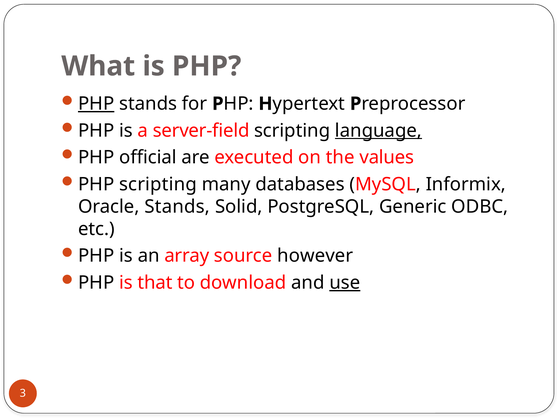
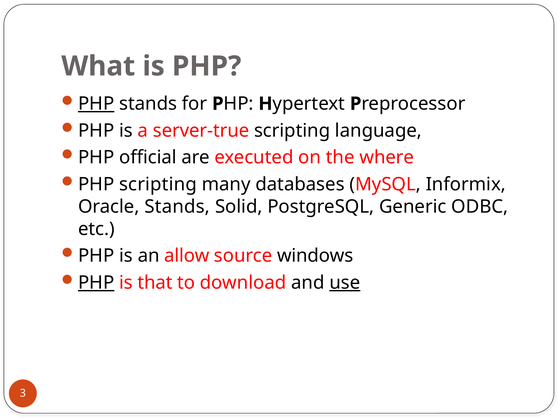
server-field: server-field -> server-true
language underline: present -> none
values: values -> where
array: array -> allow
however: however -> windows
PHP at (96, 282) underline: none -> present
